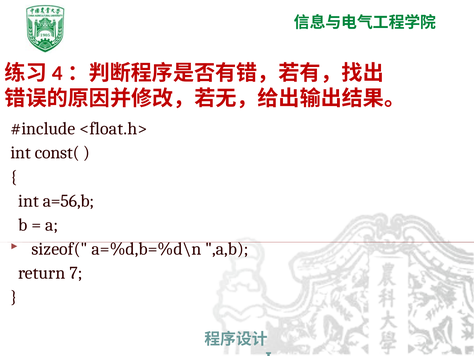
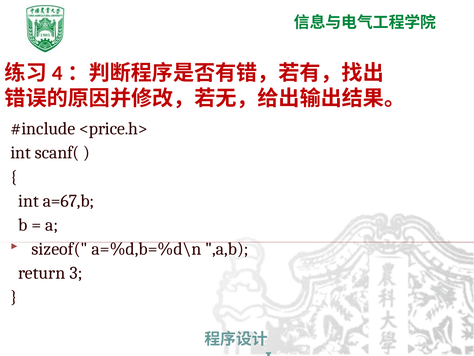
<float.h>: <float.h> -> <price.h>
const(: const( -> scanf(
a=56,b: a=56,b -> a=67,b
7: 7 -> 3
